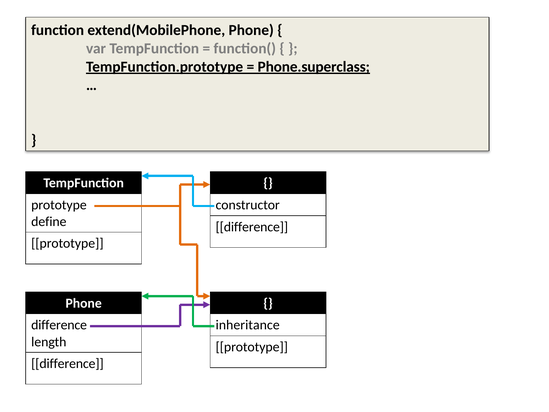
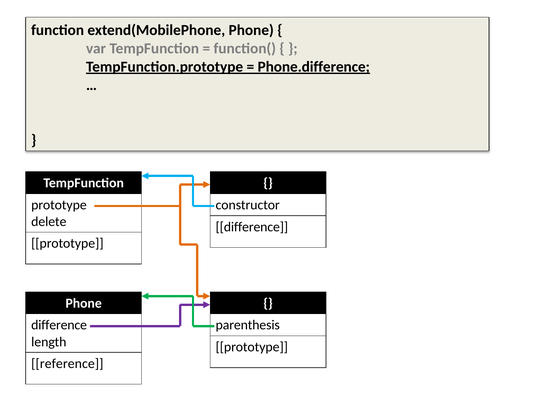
Phone.superclass: Phone.superclass -> Phone.difference
define: define -> delete
inheritance: inheritance -> parenthesis
difference at (67, 363): difference -> reference
